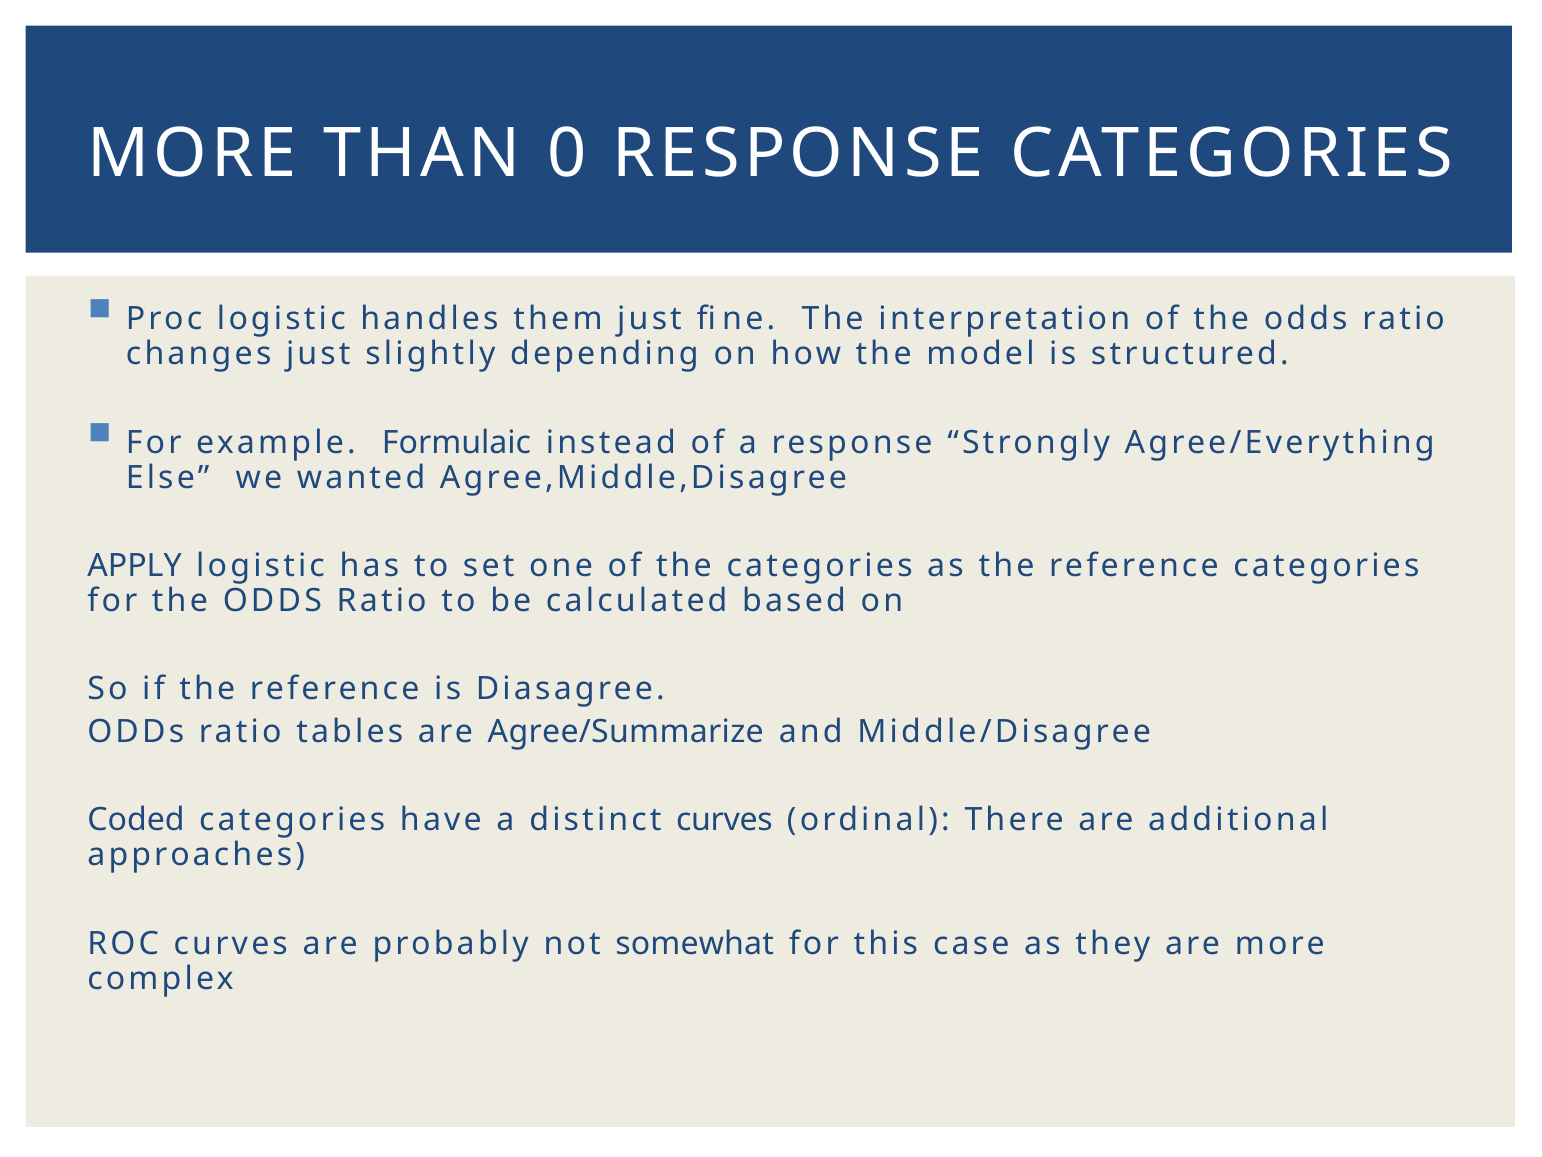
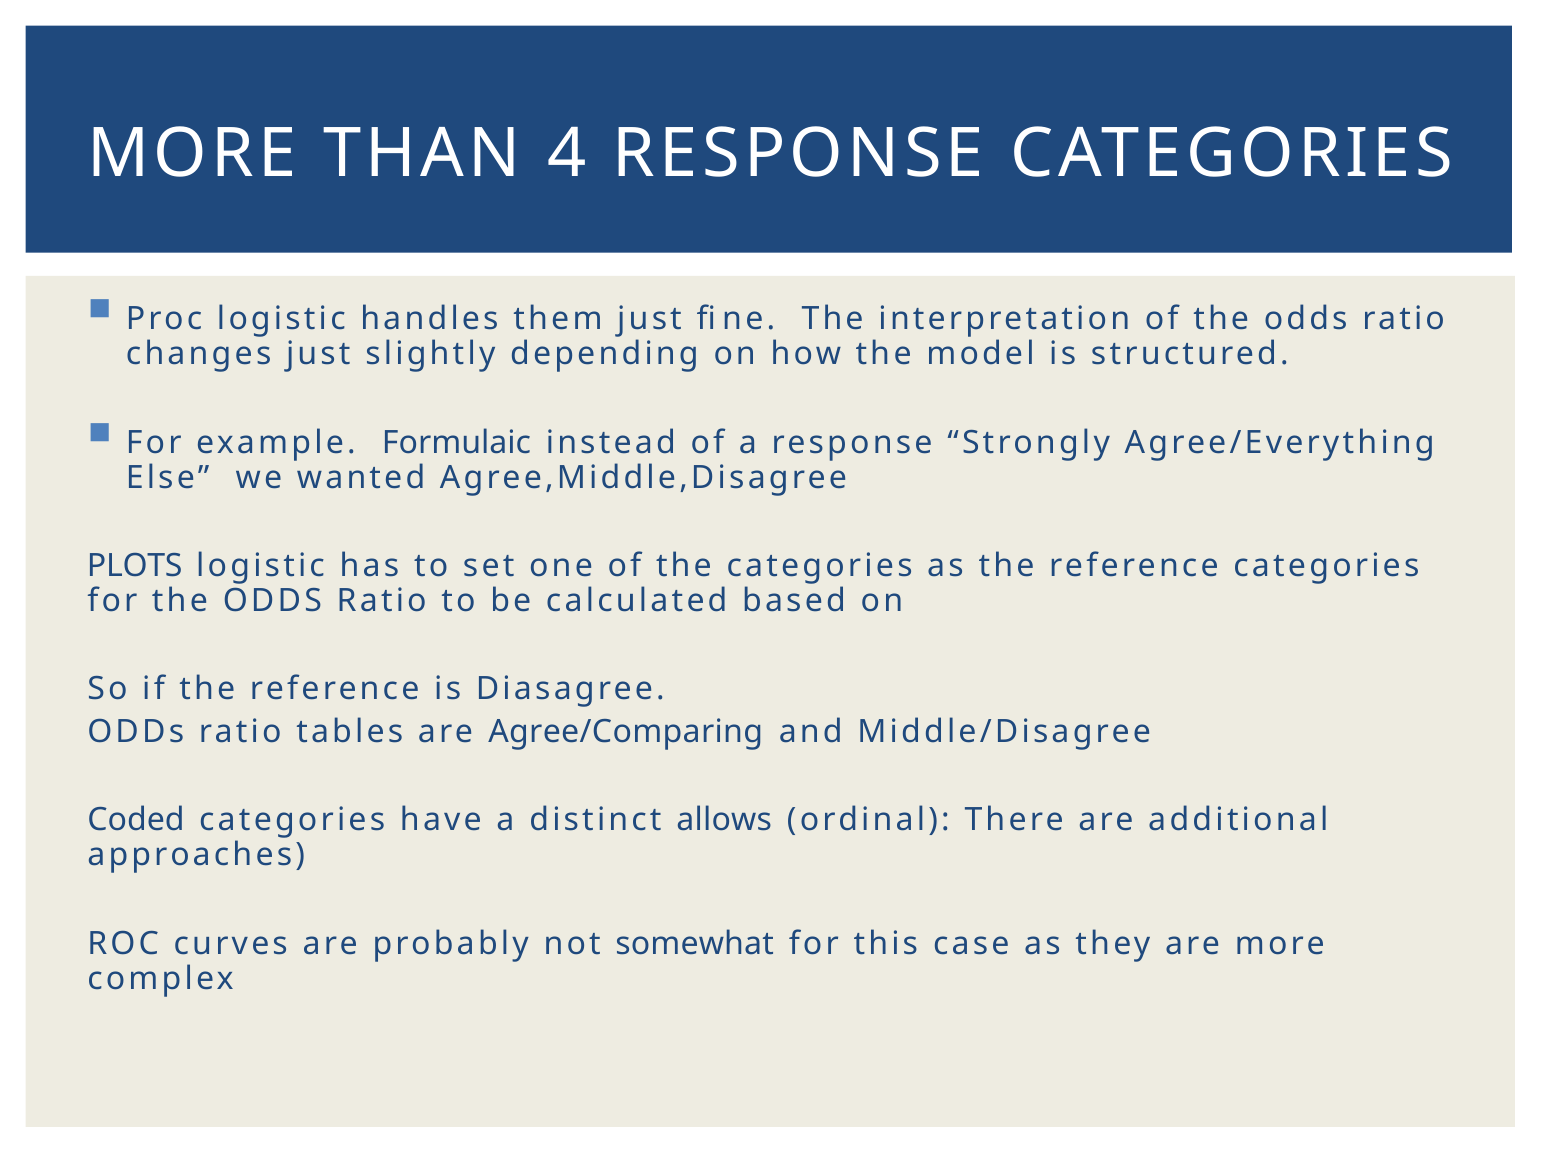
0: 0 -> 4
APPLY: APPLY -> PLOTS
Agree/Summarize: Agree/Summarize -> Agree/Comparing
distinct curves: curves -> allows
